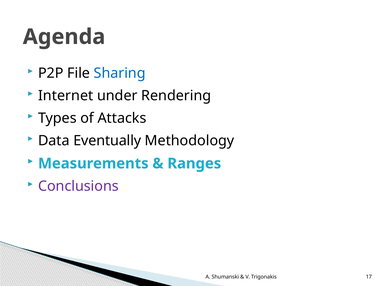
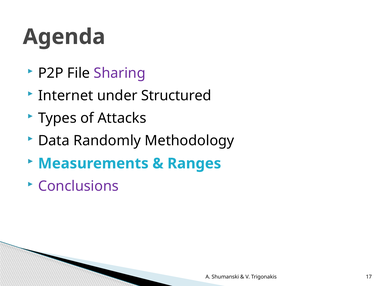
Sharing colour: blue -> purple
Rendering: Rendering -> Structured
Eventually: Eventually -> Randomly
